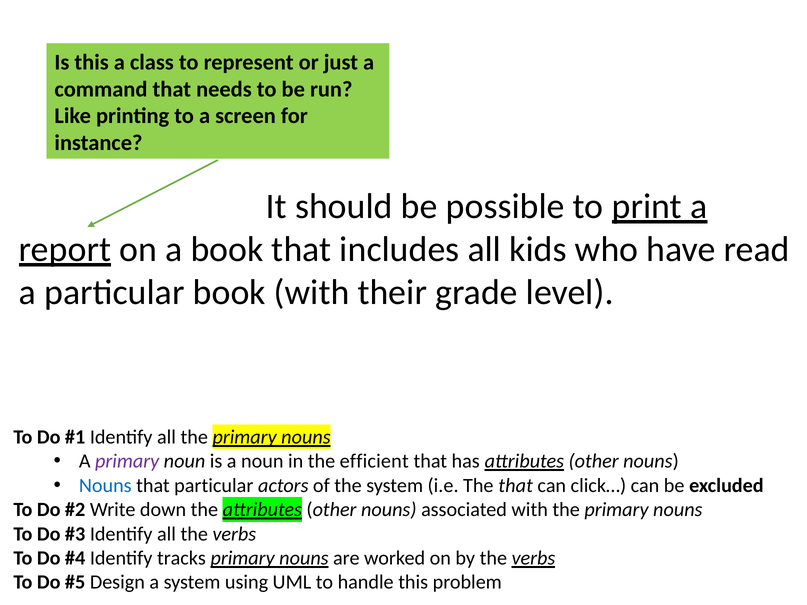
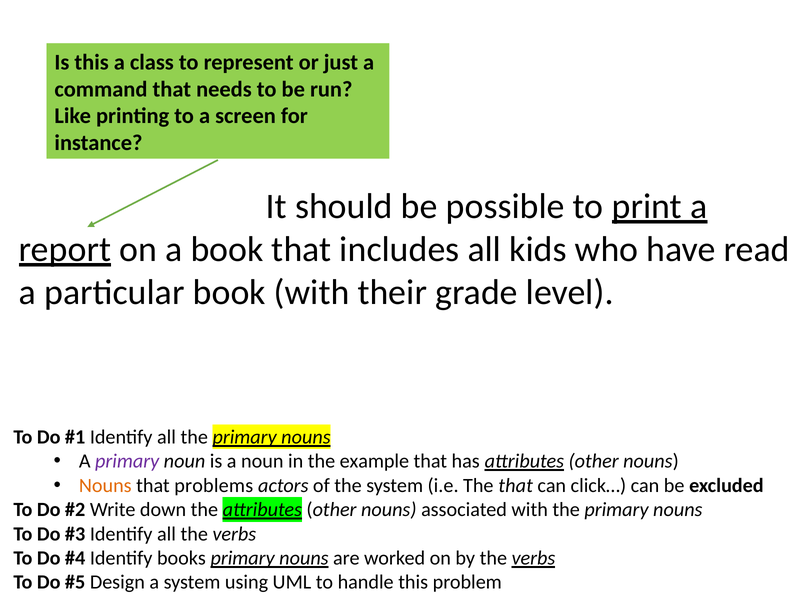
efficient: efficient -> example
Nouns at (105, 486) colour: blue -> orange
that particular: particular -> problems
Identify tracks: tracks -> books
